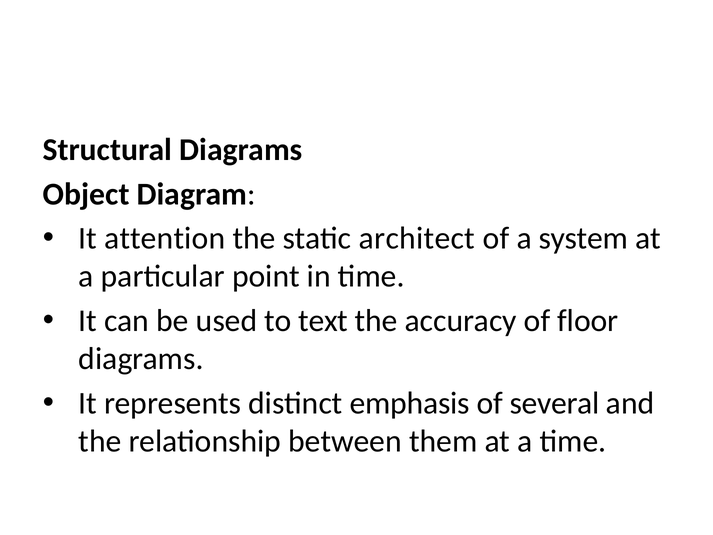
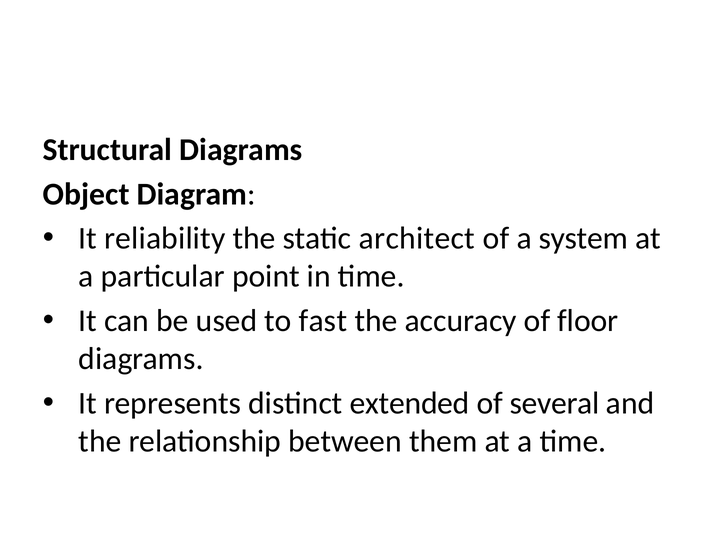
attention: attention -> reliability
text: text -> fast
emphasis: emphasis -> extended
